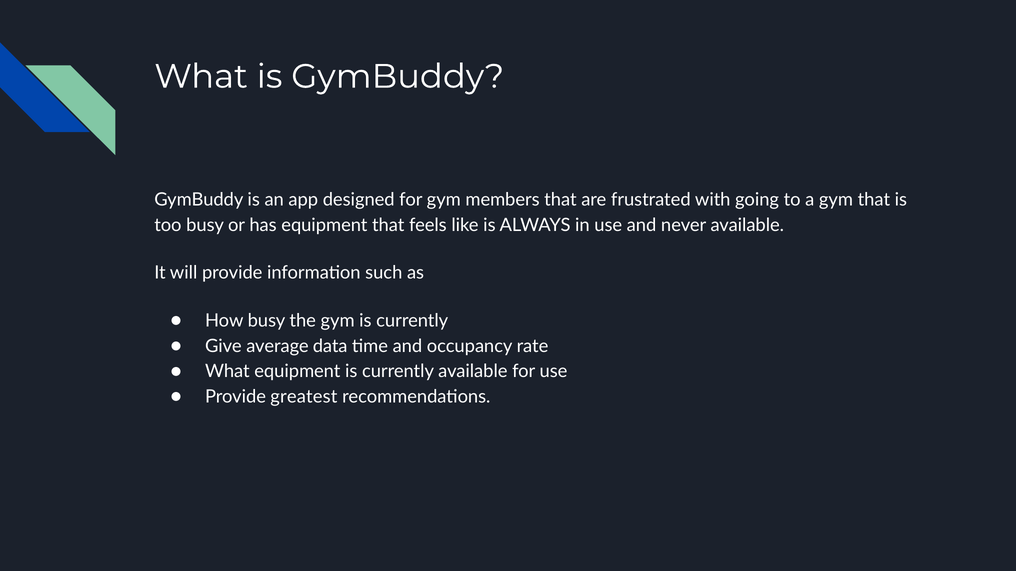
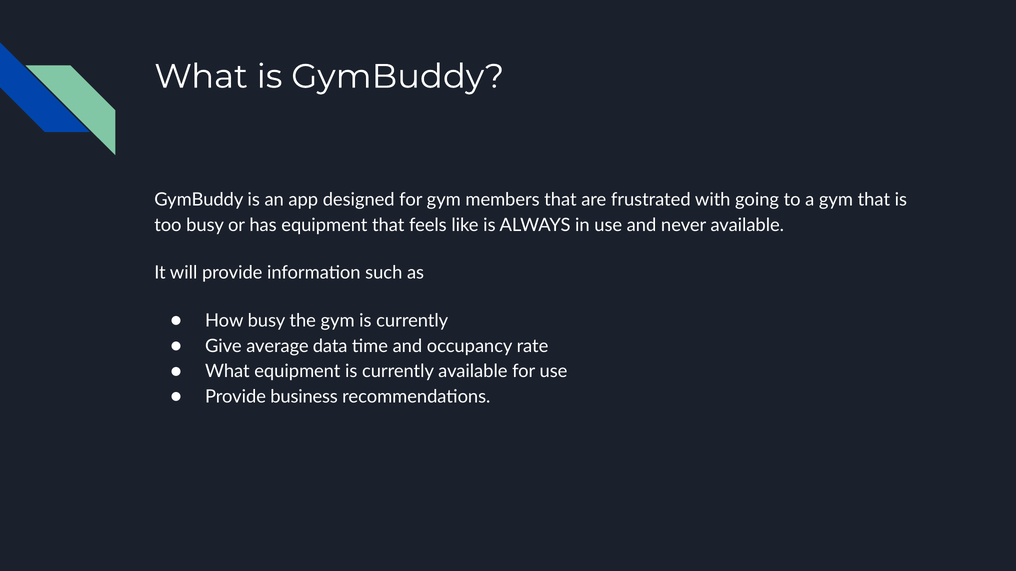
greatest: greatest -> business
